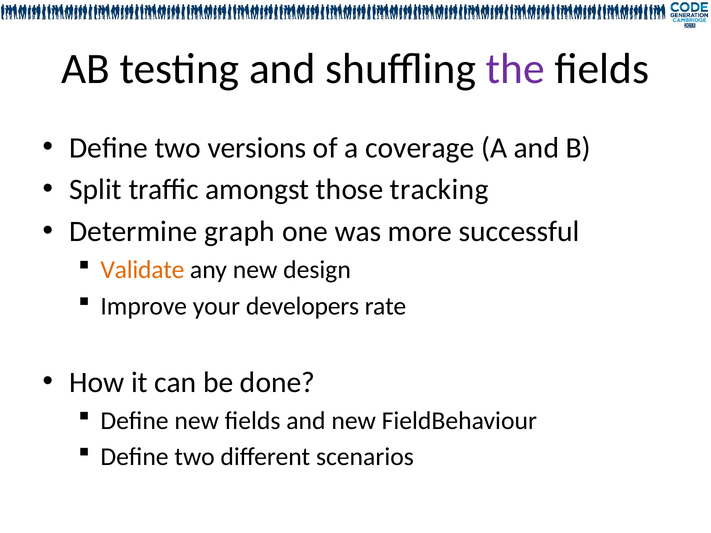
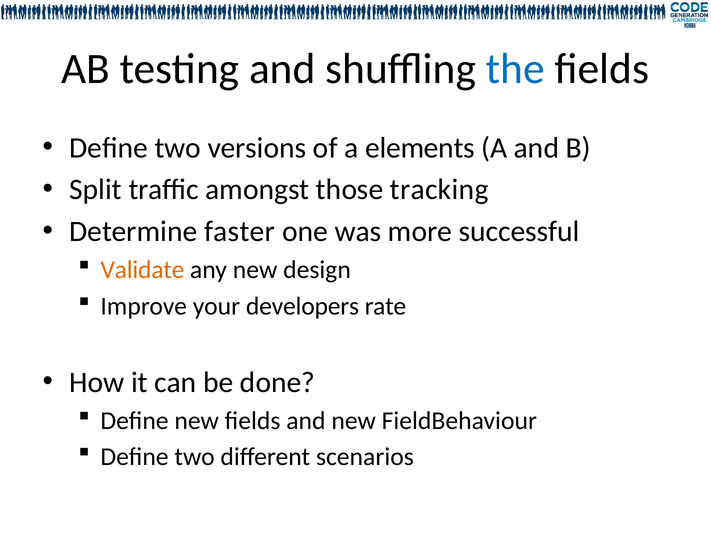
the colour: purple -> blue
coverage: coverage -> elements
graph: graph -> faster
